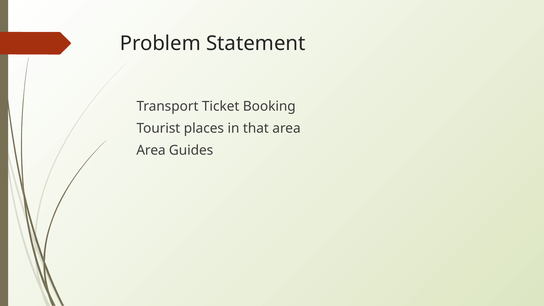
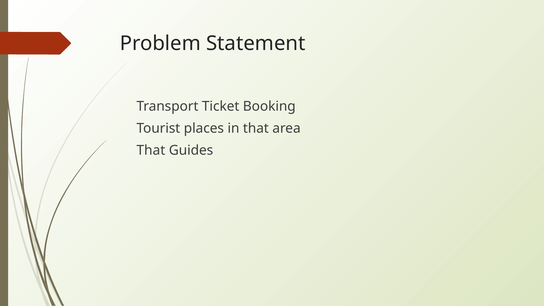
Area at (151, 150): Area -> That
